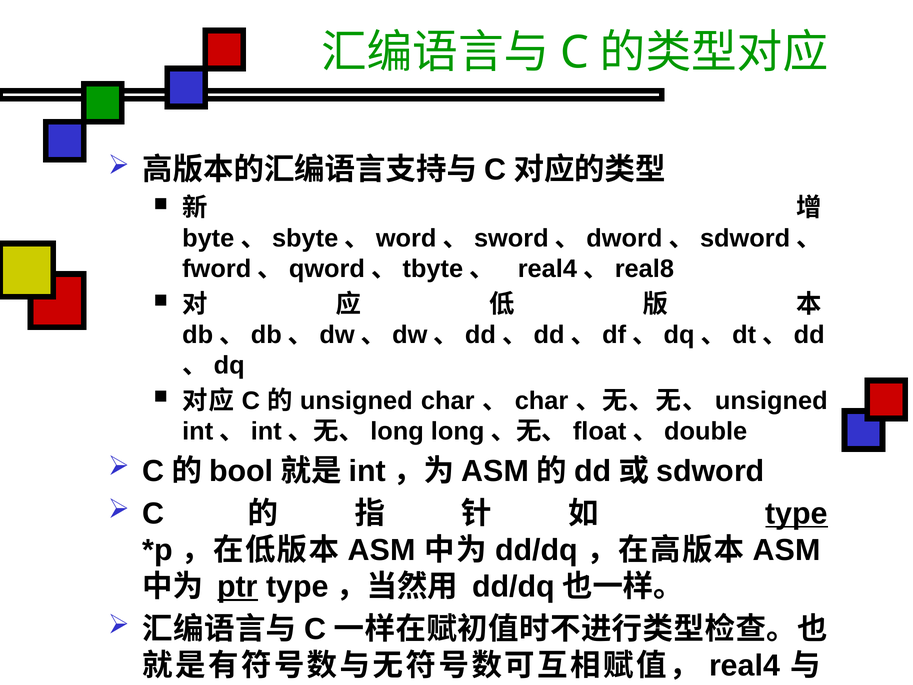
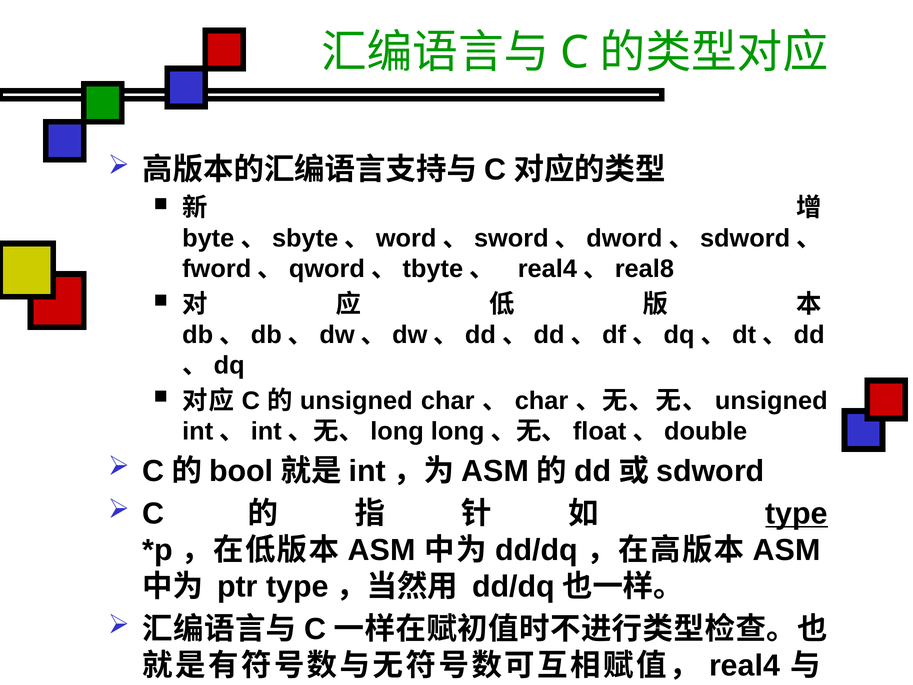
ptr underline: present -> none
